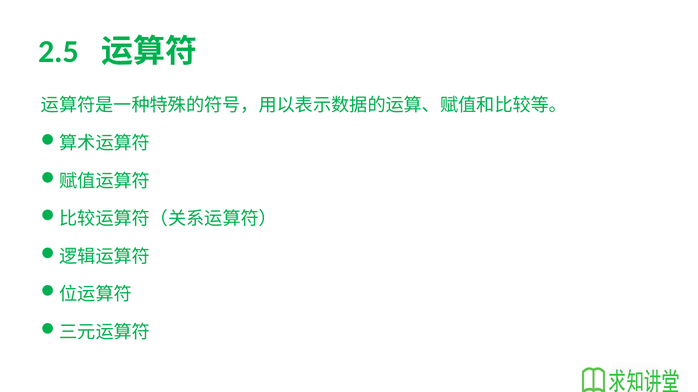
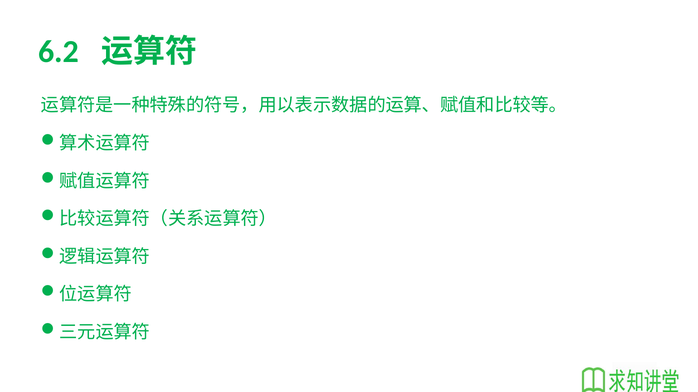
2.5: 2.5 -> 6.2
